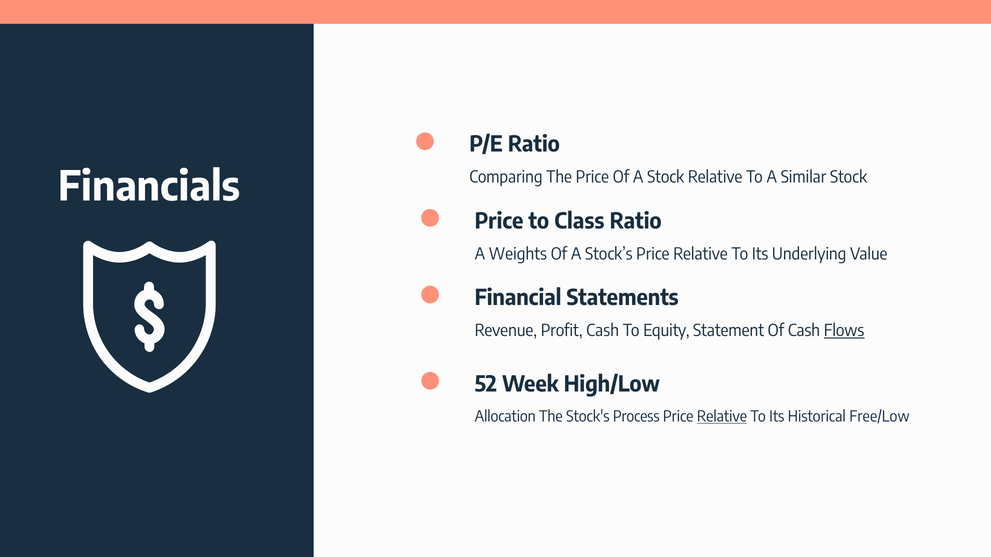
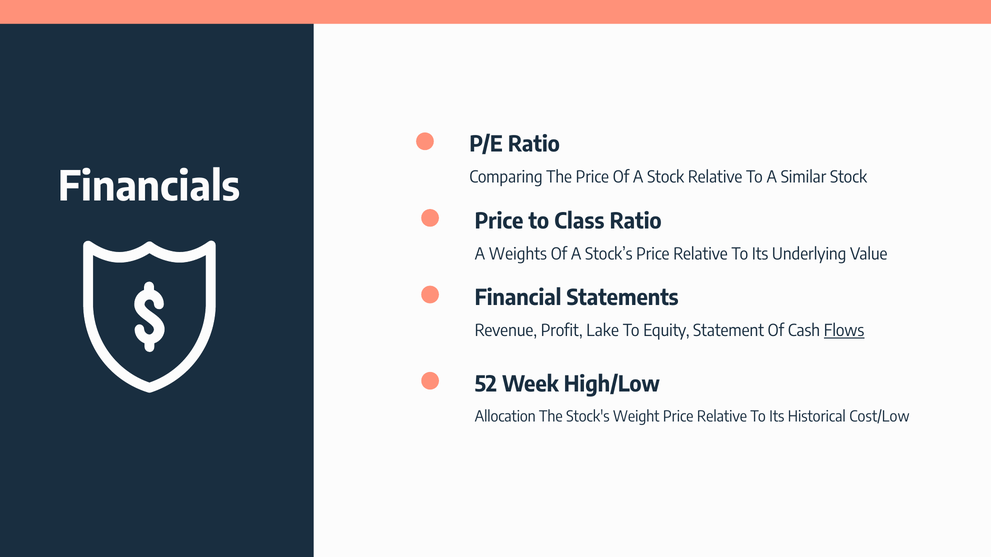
Profit Cash: Cash -> Lake
Process: Process -> Weight
Relative at (722, 417) underline: present -> none
Free/Low: Free/Low -> Cost/Low
